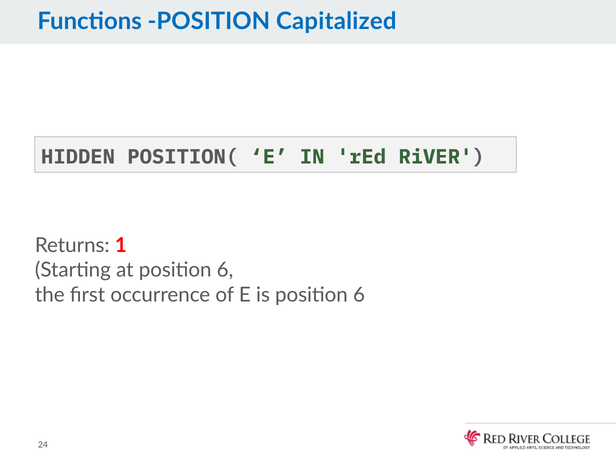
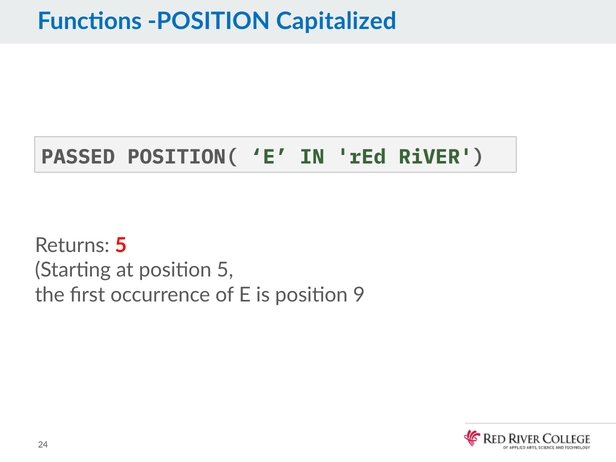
HIDDEN: HIDDEN -> PASSED
Returns 1: 1 -> 5
at position 6: 6 -> 5
is position 6: 6 -> 9
